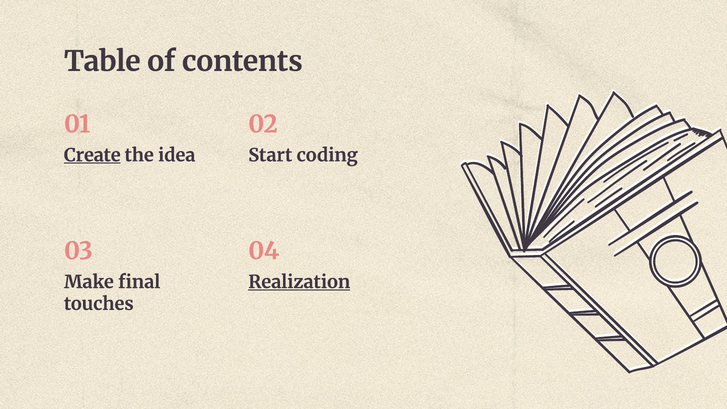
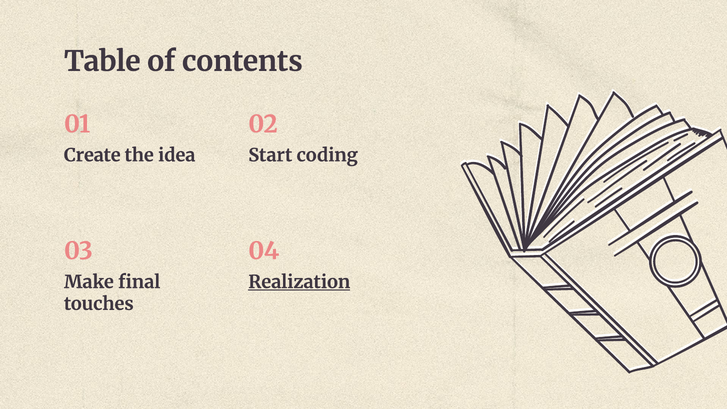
Create underline: present -> none
